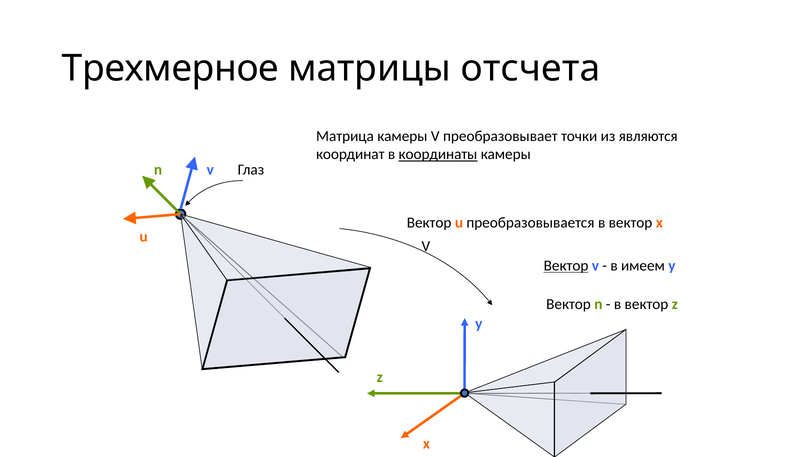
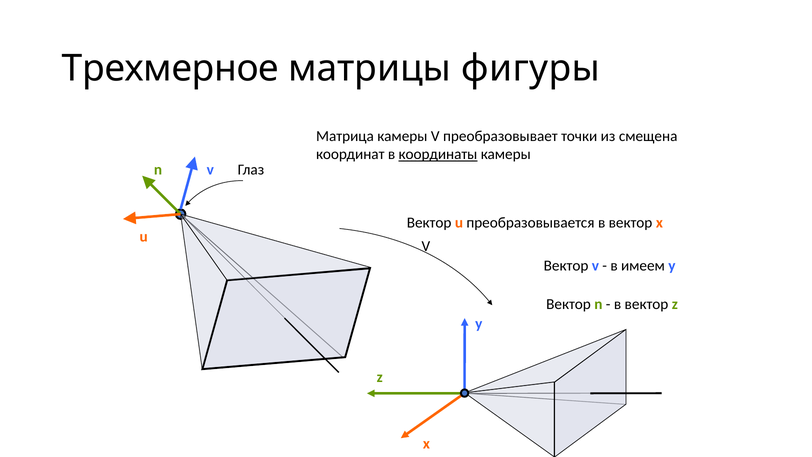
отсчета: отсчета -> фигуры
являются: являются -> смещена
Вектор at (566, 266) underline: present -> none
